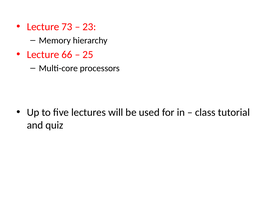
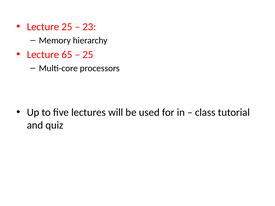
Lecture 73: 73 -> 25
66: 66 -> 65
